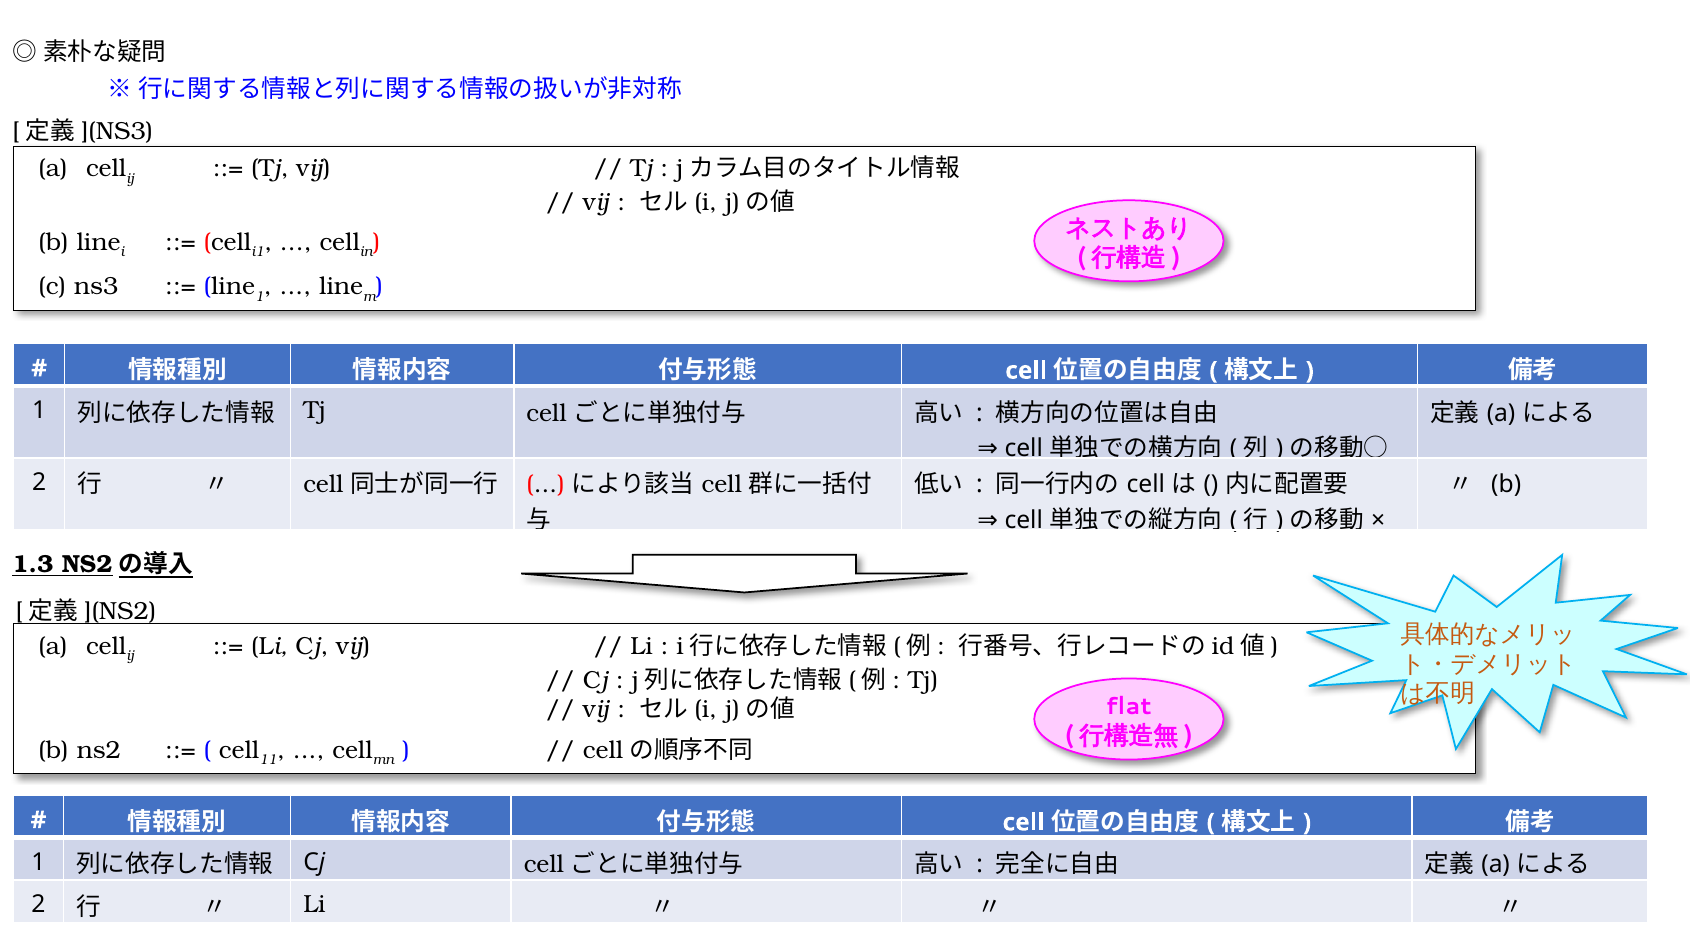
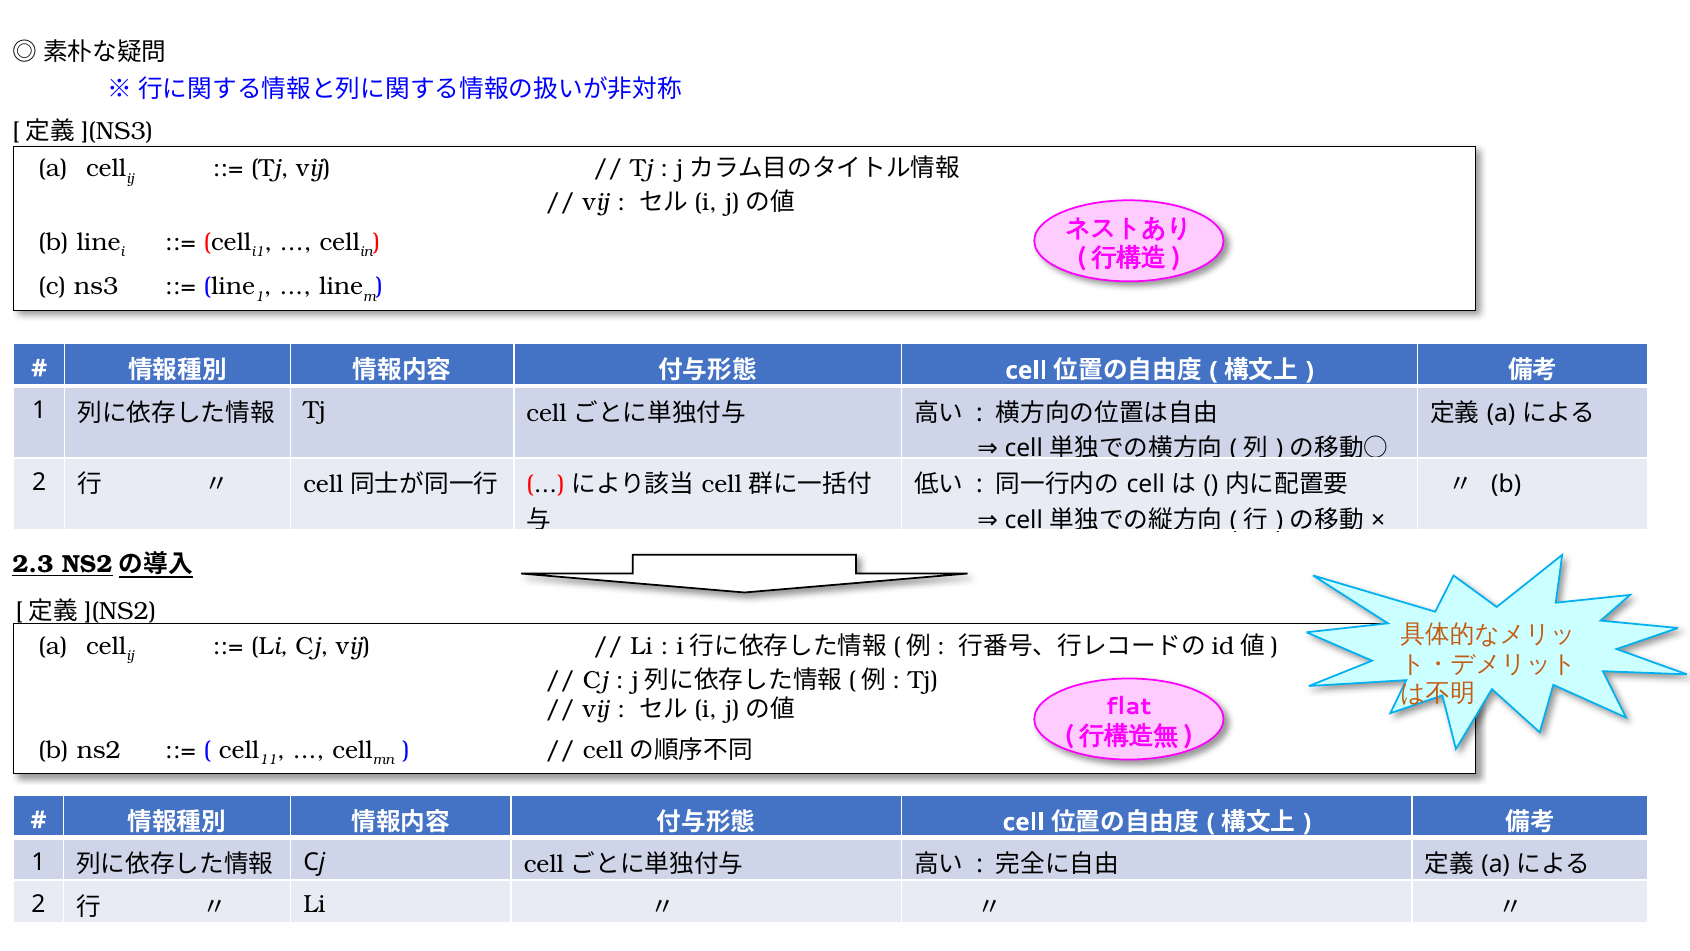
1.3: 1.3 -> 2.3
